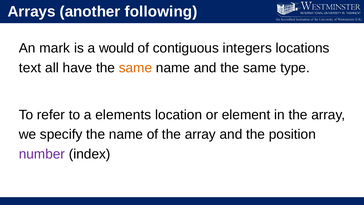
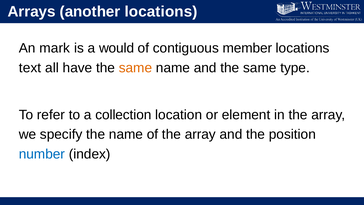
another following: following -> locations
integers: integers -> member
elements: elements -> collection
number colour: purple -> blue
